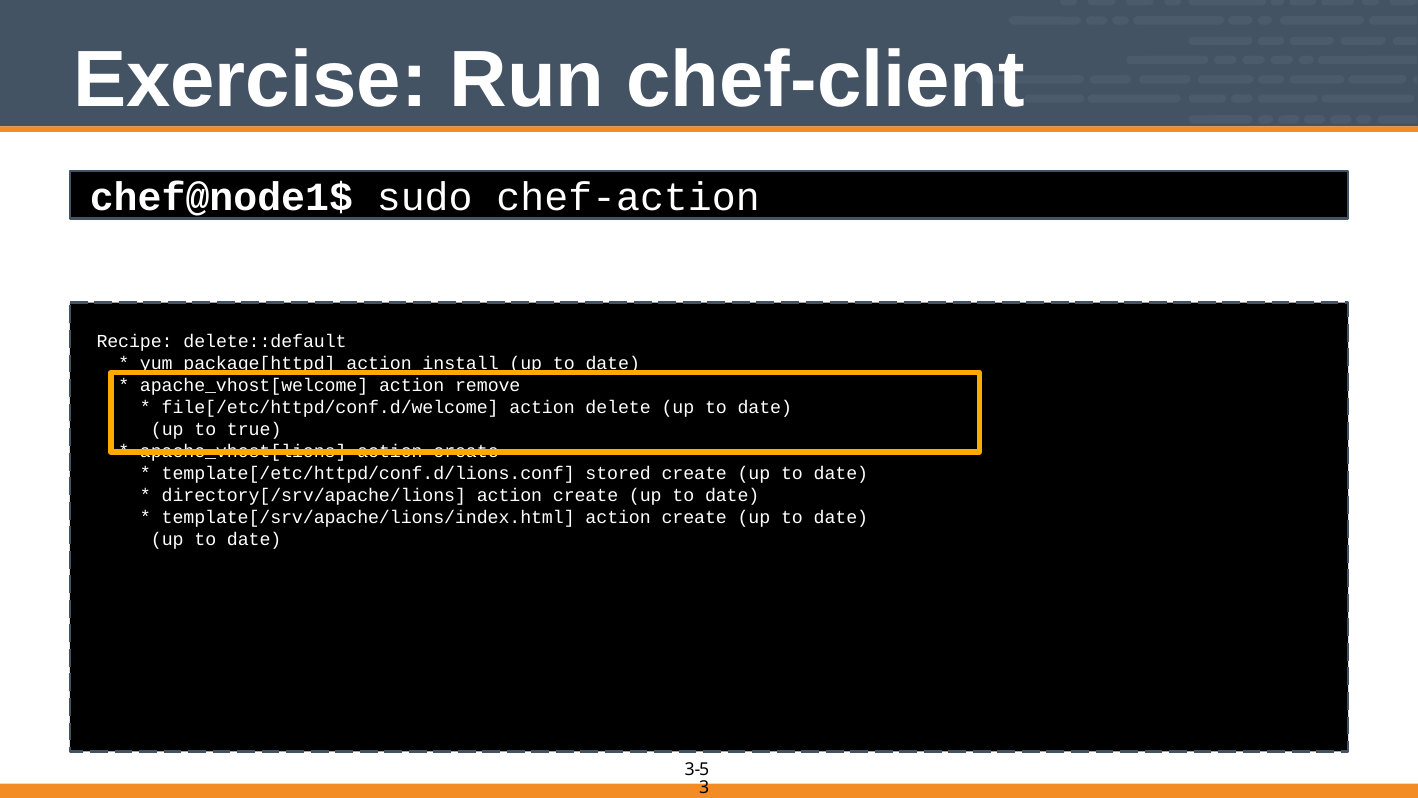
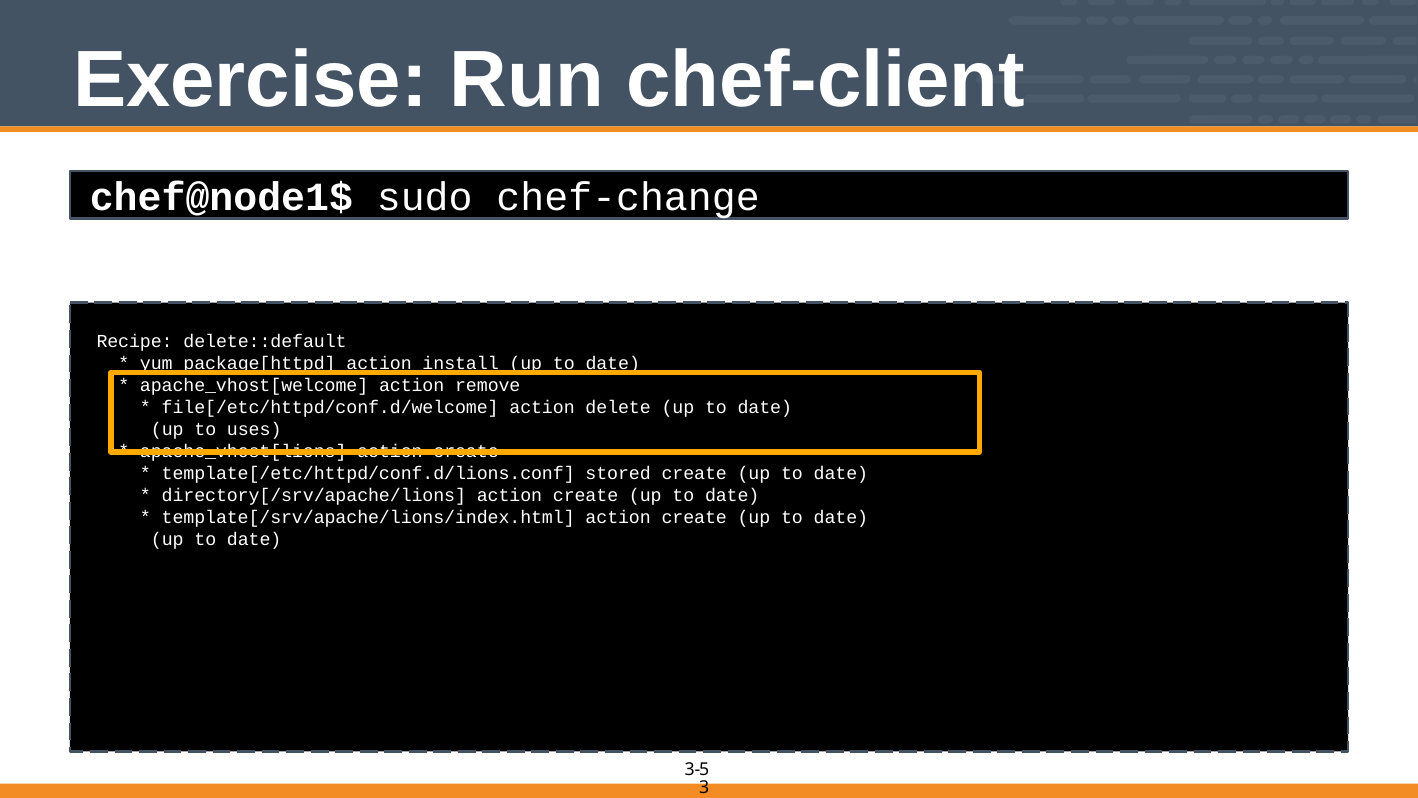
chef-action: chef-action -> chef-change
true: true -> uses
